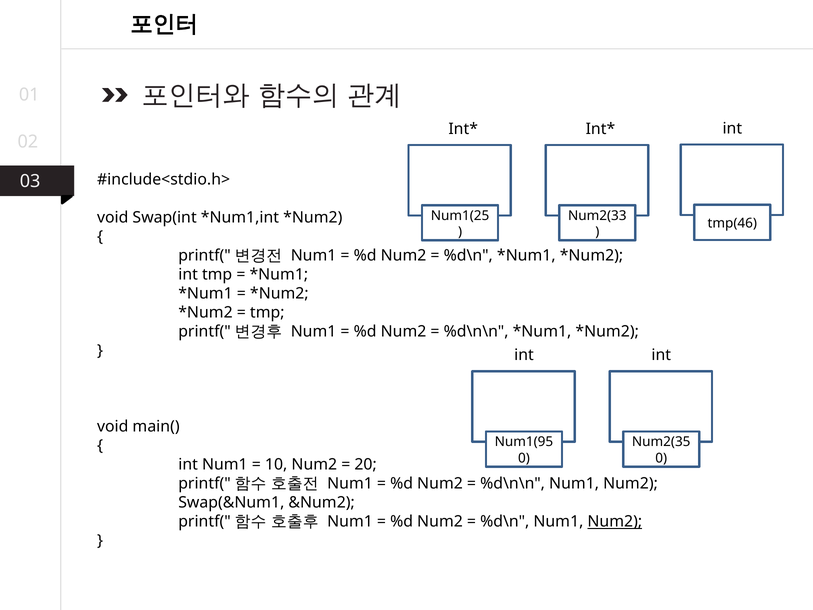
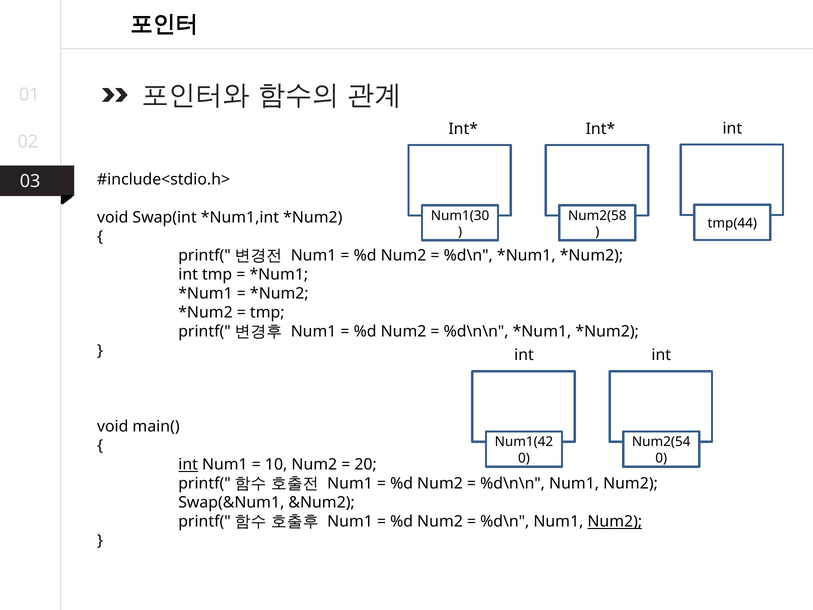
Num1(25: Num1(25 -> Num1(30
Num2(33: Num2(33 -> Num2(58
tmp(46: tmp(46 -> tmp(44
Num1(95: Num1(95 -> Num1(42
Num2(35: Num2(35 -> Num2(54
int at (188, 464) underline: none -> present
